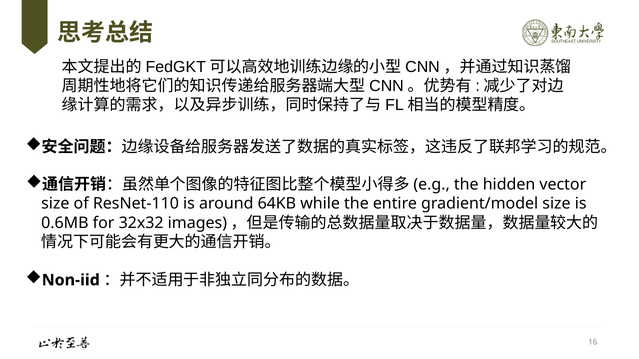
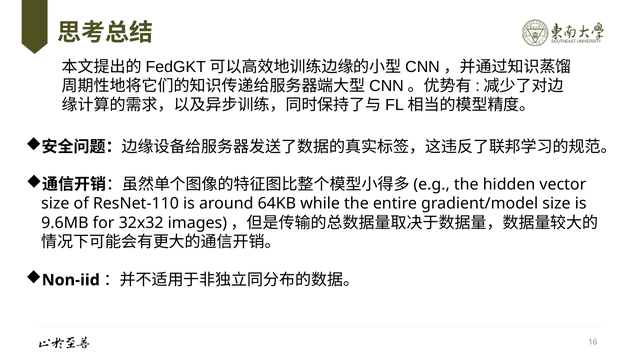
0.6MB: 0.6MB -> 9.6MB
